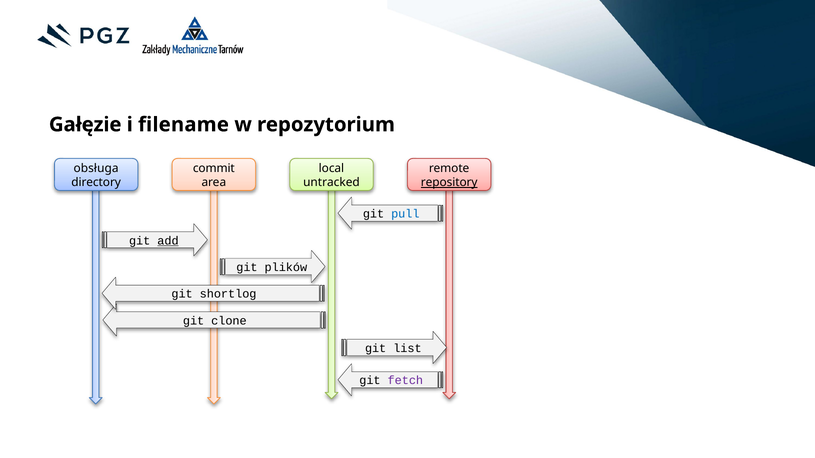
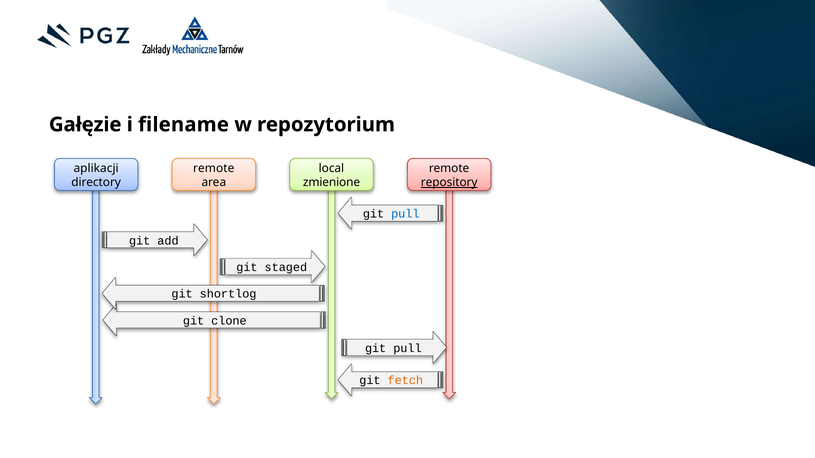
obsługa: obsługa -> aplikacji
commit at (214, 168): commit -> remote
untracked: untracked -> zmienione
add underline: present -> none
plików: plików -> staged
list at (407, 349): list -> pull
fetch colour: purple -> orange
